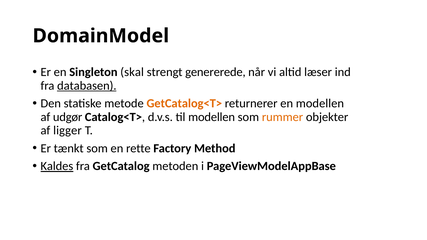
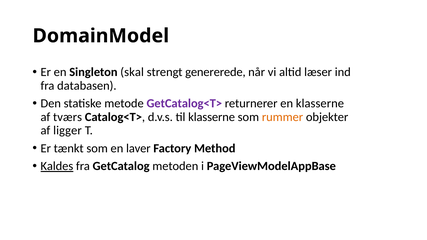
databasen underline: present -> none
GetCatalog<T> colour: orange -> purple
en modellen: modellen -> klasserne
udgør: udgør -> tværs
til modellen: modellen -> klasserne
rette: rette -> laver
